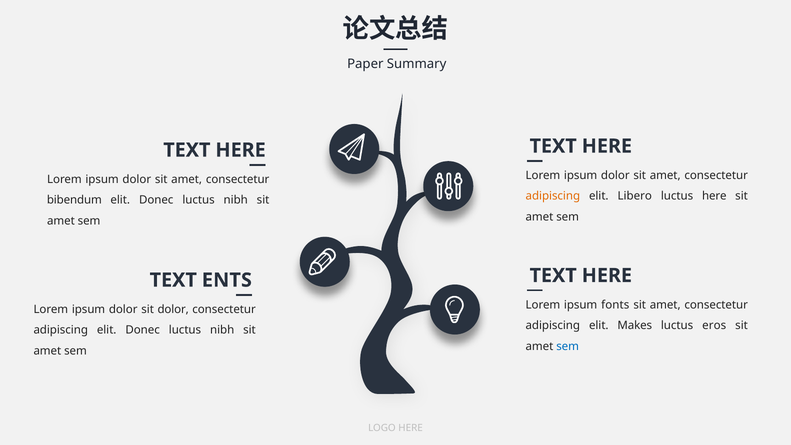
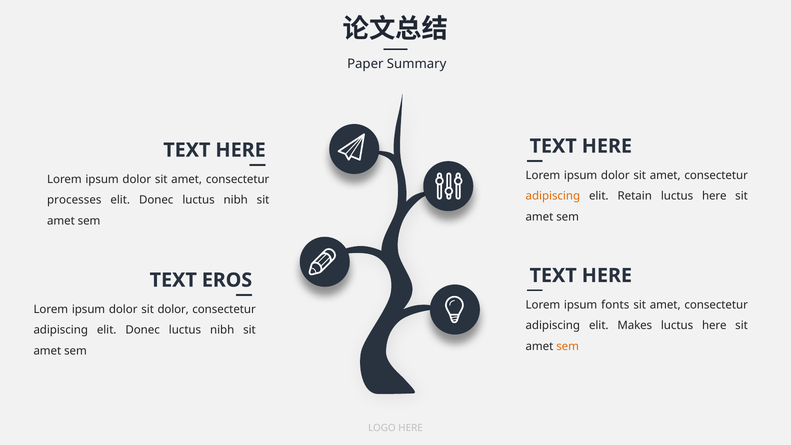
Libero: Libero -> Retain
bibendum: bibendum -> processes
ENTS: ENTS -> EROS
eros at (714, 325): eros -> here
sem at (568, 346) colour: blue -> orange
